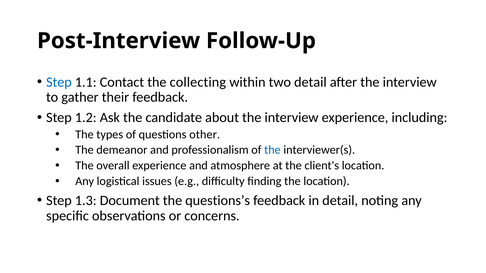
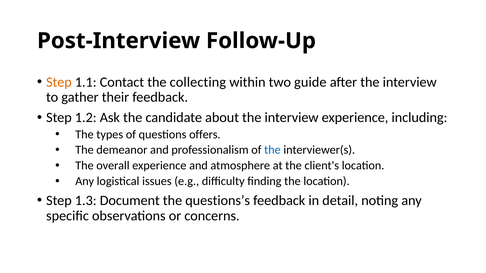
Step at (59, 82) colour: blue -> orange
two detail: detail -> guide
other: other -> offers
